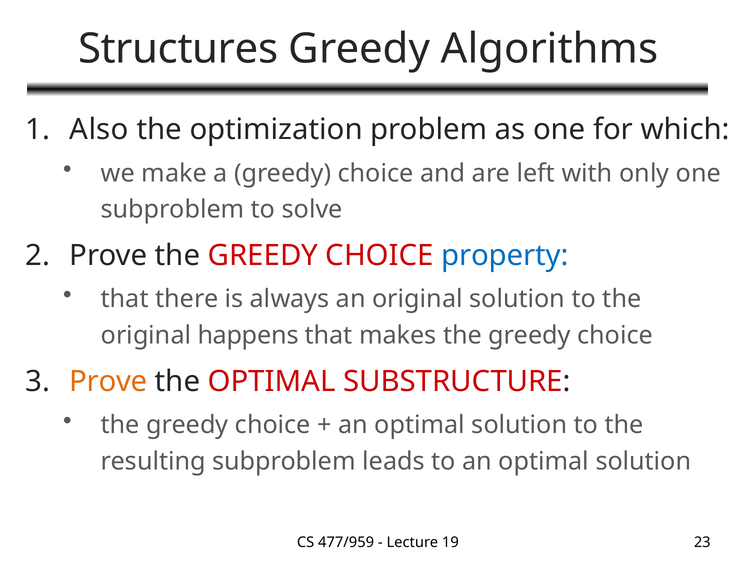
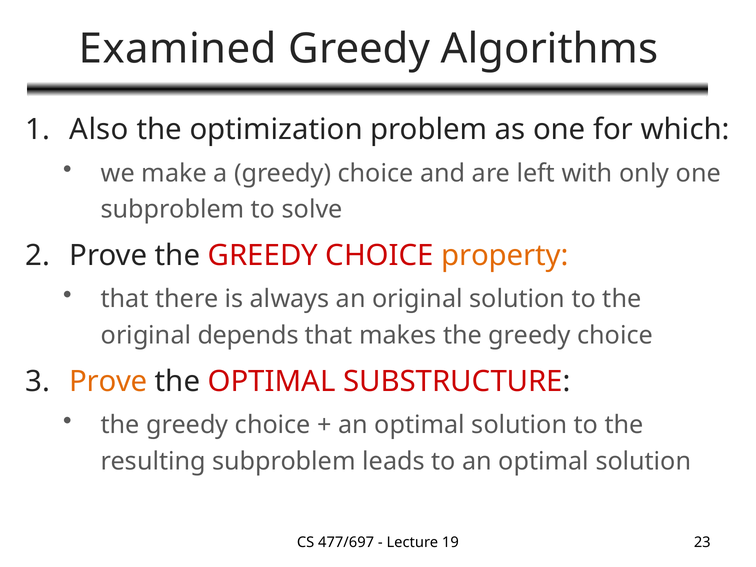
Structures: Structures -> Examined
property colour: blue -> orange
happens: happens -> depends
477/959: 477/959 -> 477/697
